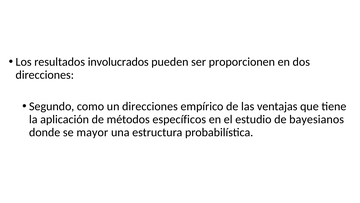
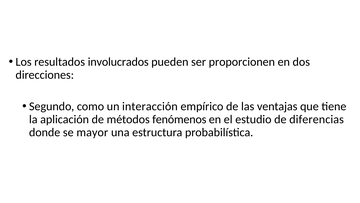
un direcciones: direcciones -> interacción
específicos: específicos -> fenómenos
bayesianos: bayesianos -> diferencias
